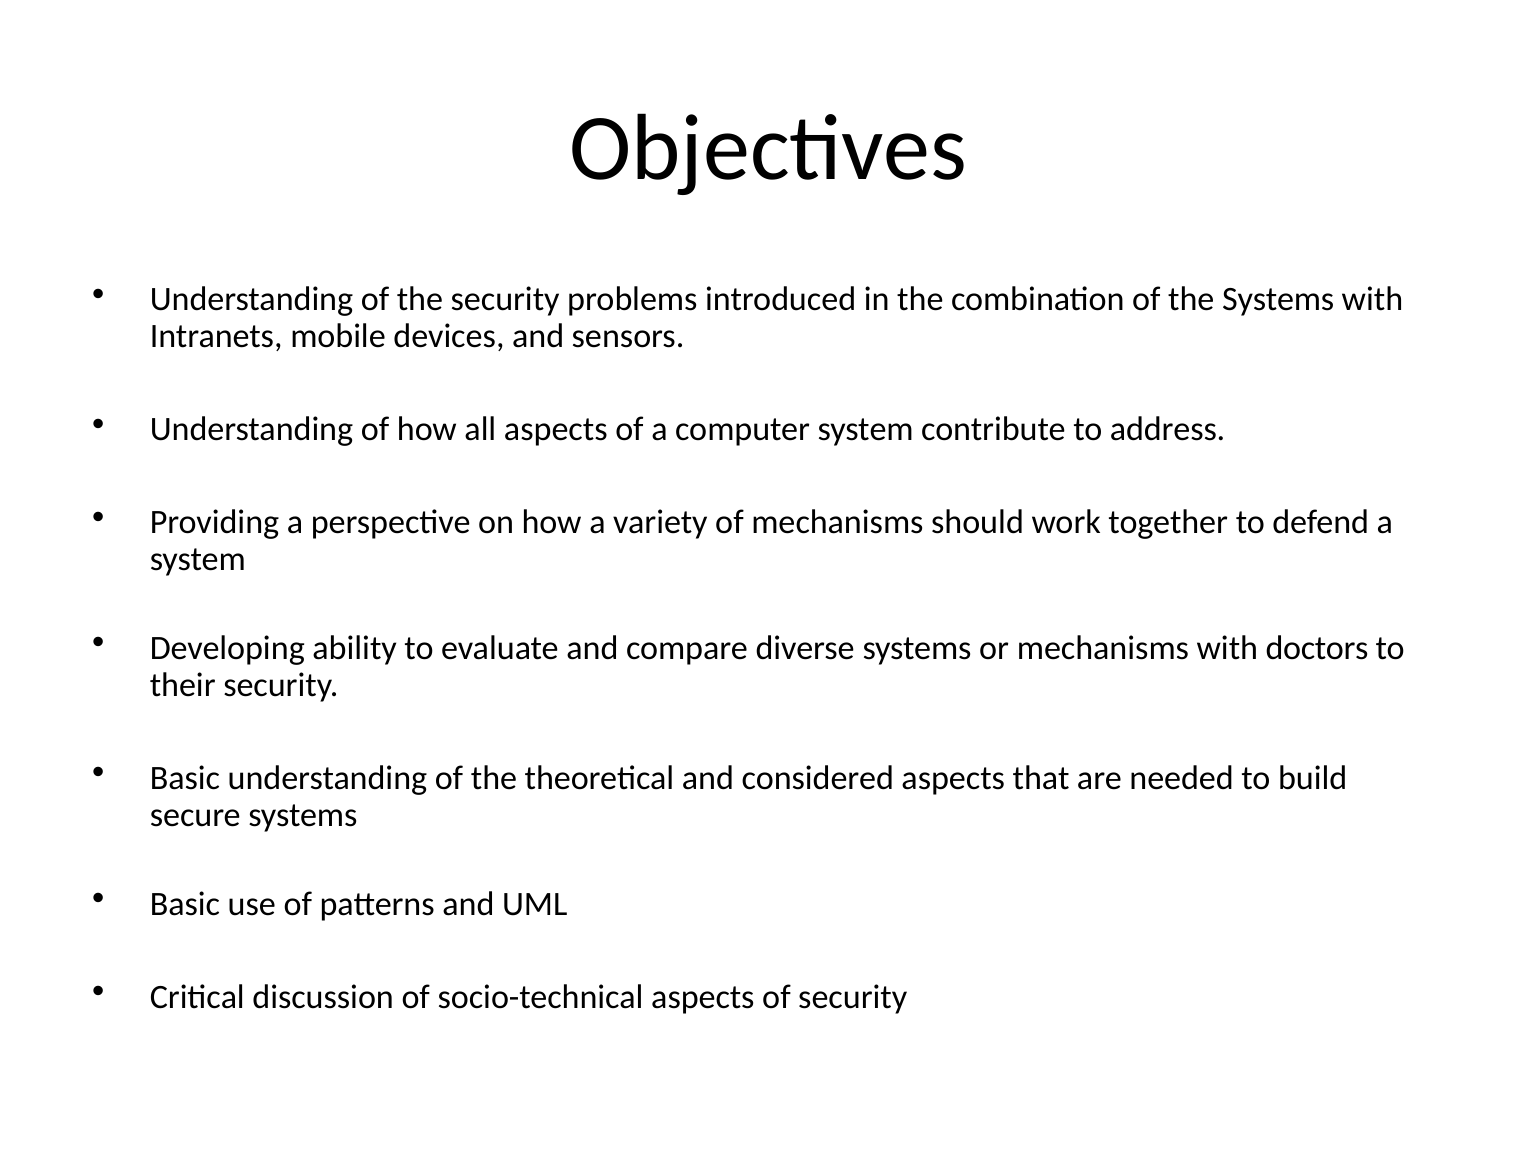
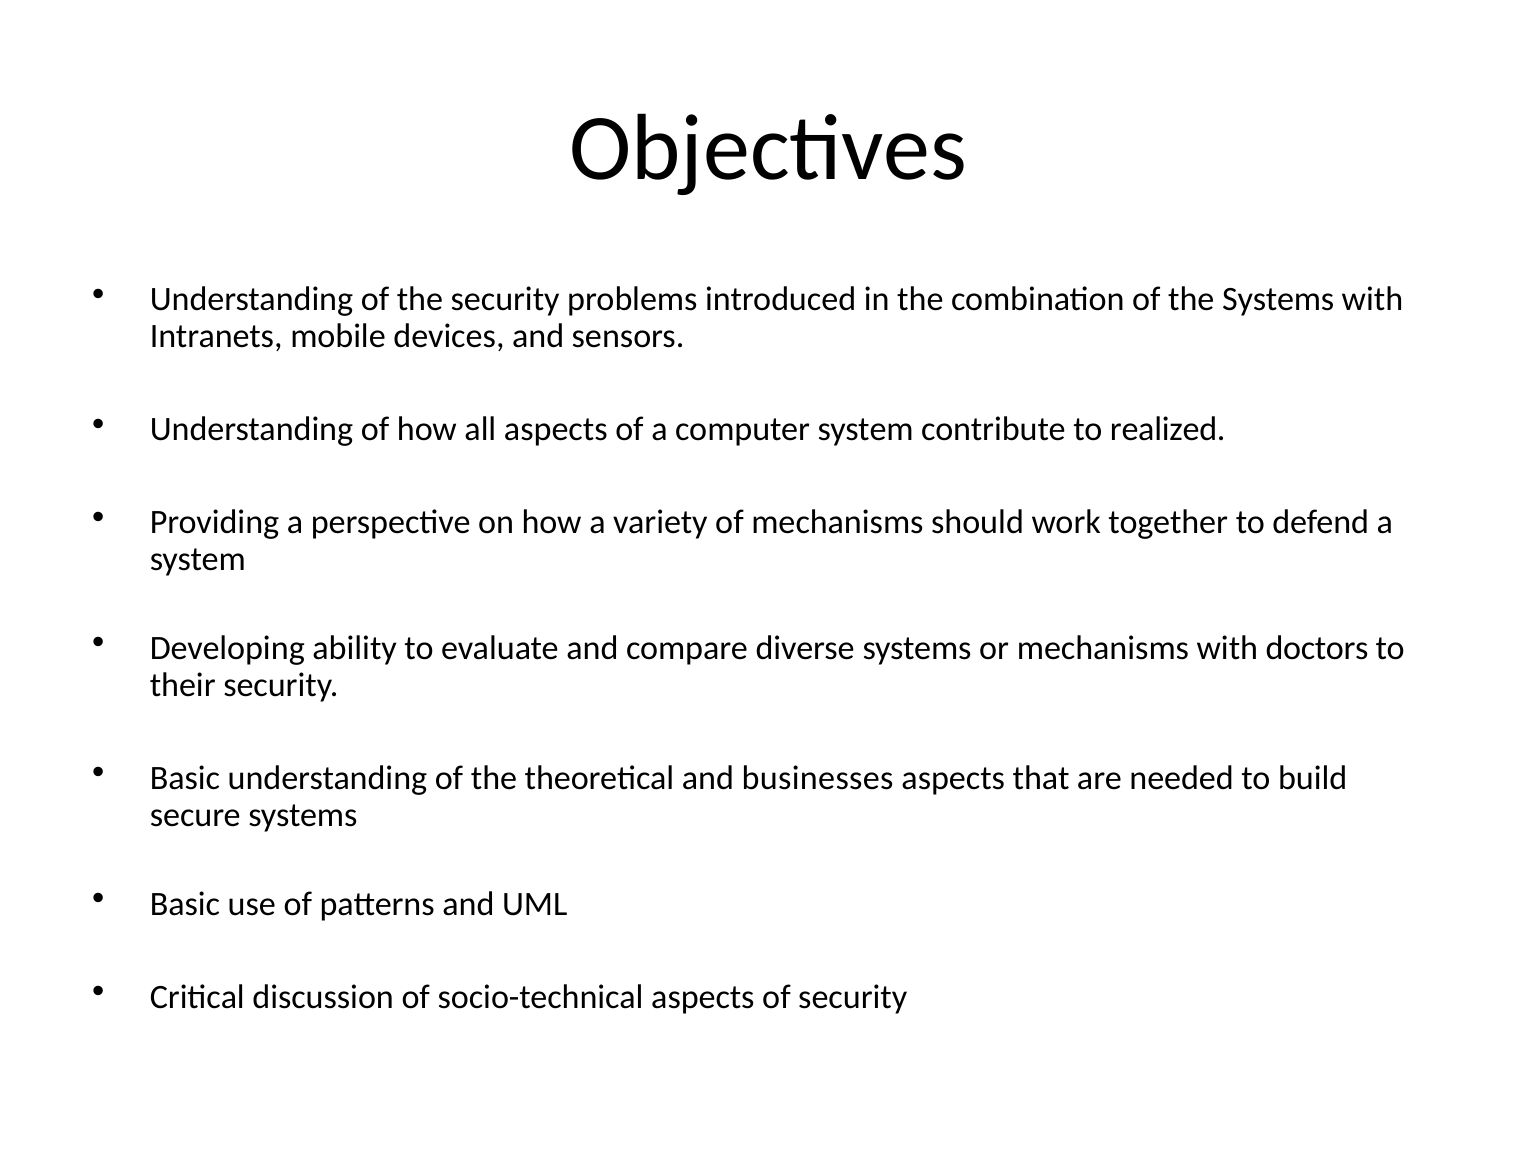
address: address -> realized
considered: considered -> businesses
